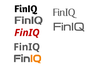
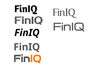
FinIQ at (27, 32) colour: red -> black
